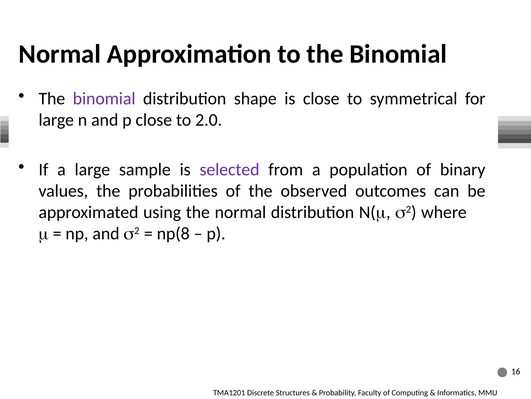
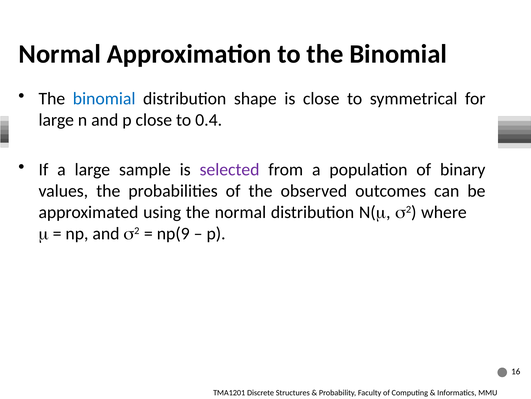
binomial at (104, 99) colour: purple -> blue
2.0: 2.0 -> 0.4
np(8: np(8 -> np(9
